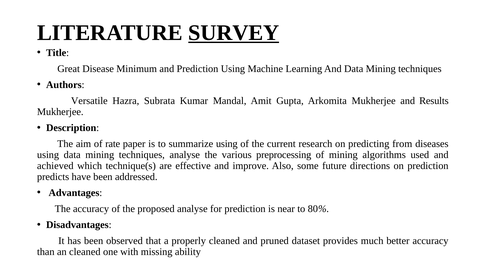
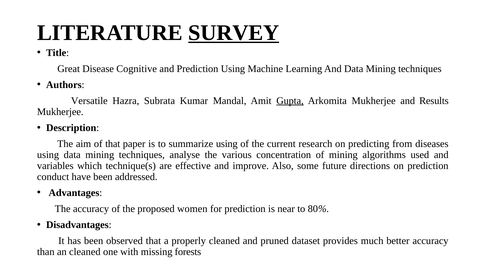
Minimum: Minimum -> Cognitive
Gupta underline: none -> present
of rate: rate -> that
preprocessing: preprocessing -> concentration
achieved: achieved -> variables
predicts: predicts -> conduct
proposed analyse: analyse -> women
ability: ability -> forests
